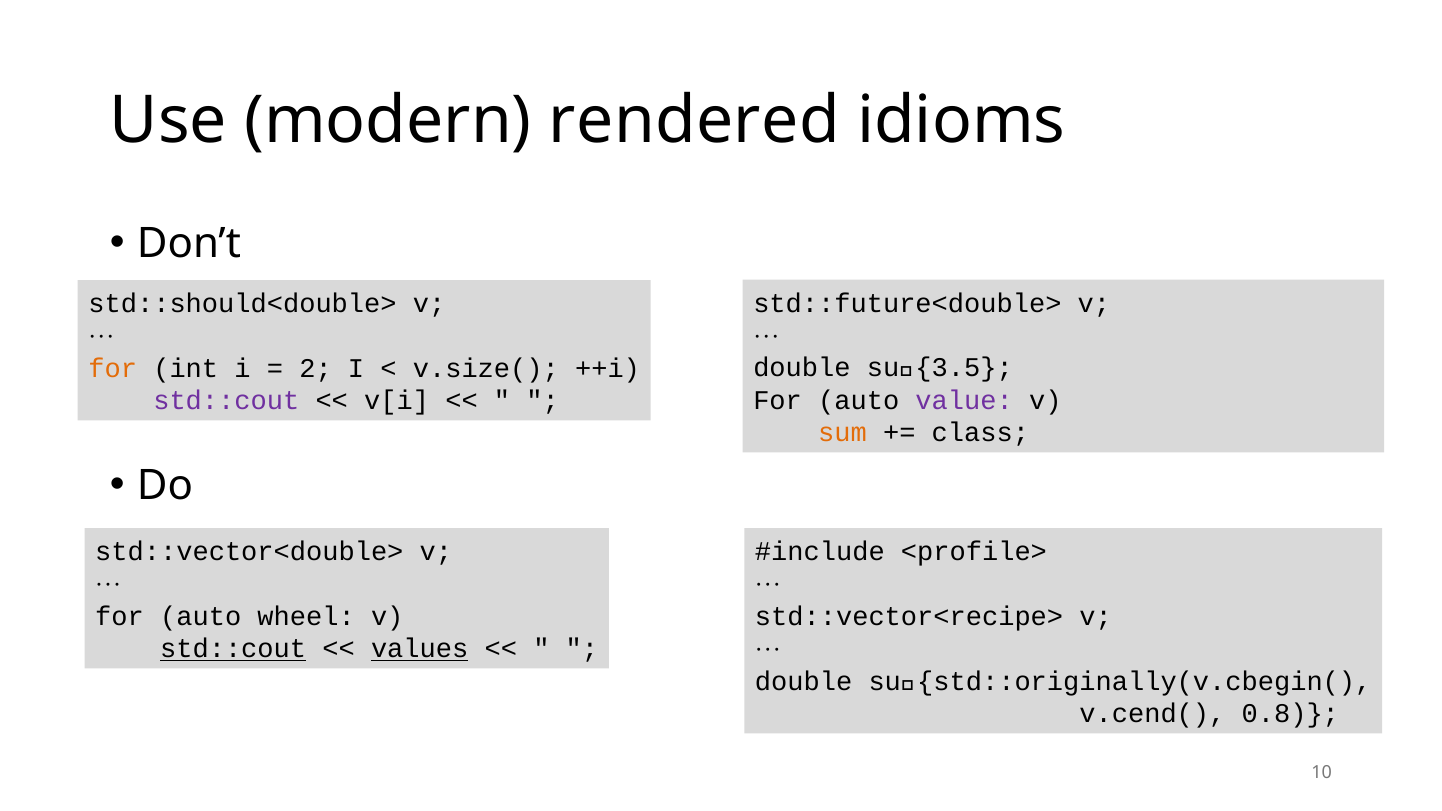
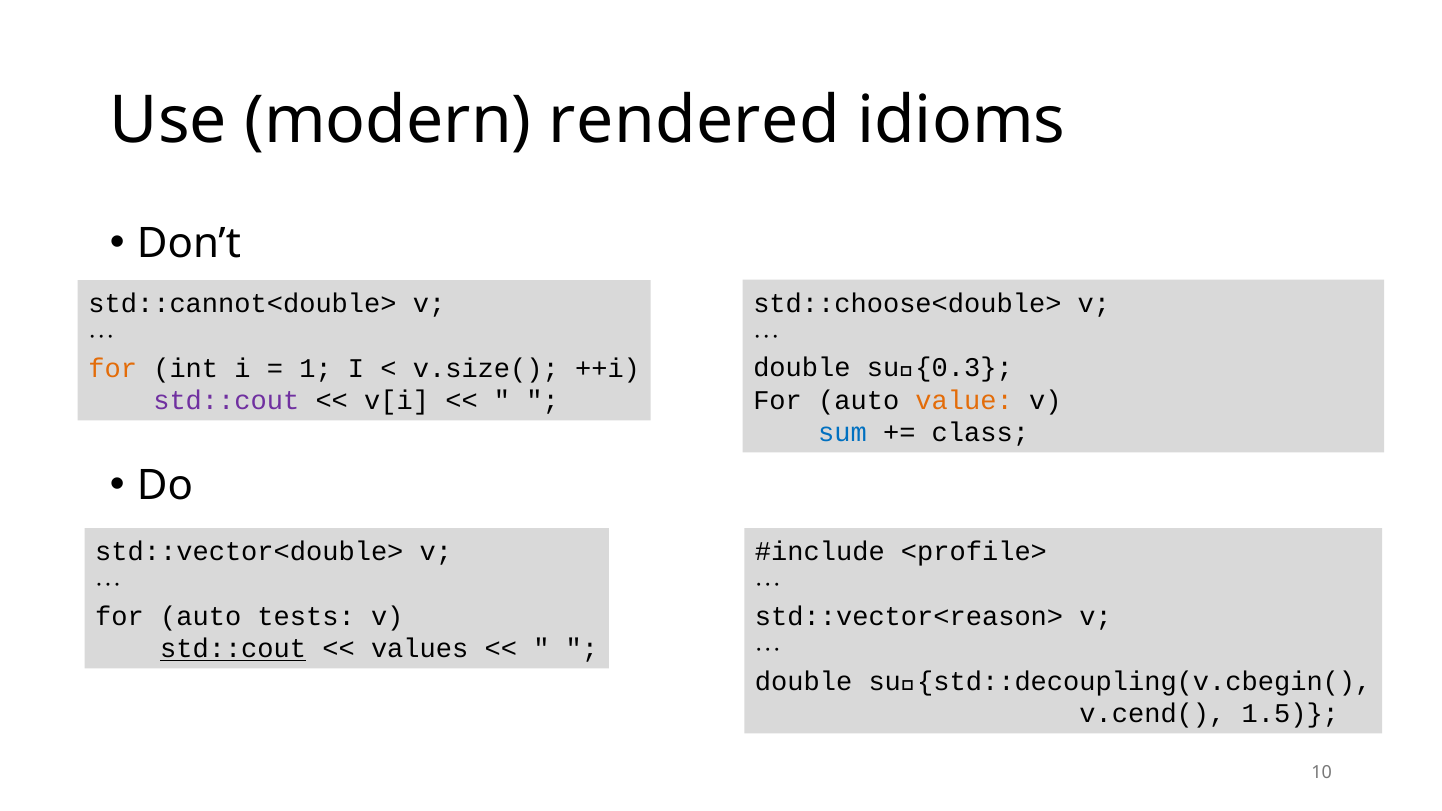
std::future<double>: std::future<double> -> std::choose<double>
std::should<double>: std::should<double> -> std::cannot<double>
su₼{3.5: su₼{3.5 -> su₼{0.3
2: 2 -> 1
value colour: purple -> orange
sum colour: orange -> blue
wheel: wheel -> tests
std::vector<recipe>: std::vector<recipe> -> std::vector<reason>
values underline: present -> none
su₼{std::originally(v.cbegin(: su₼{std::originally(v.cbegin( -> su₼{std::decoupling(v.cbegin(
0.8: 0.8 -> 1.5
